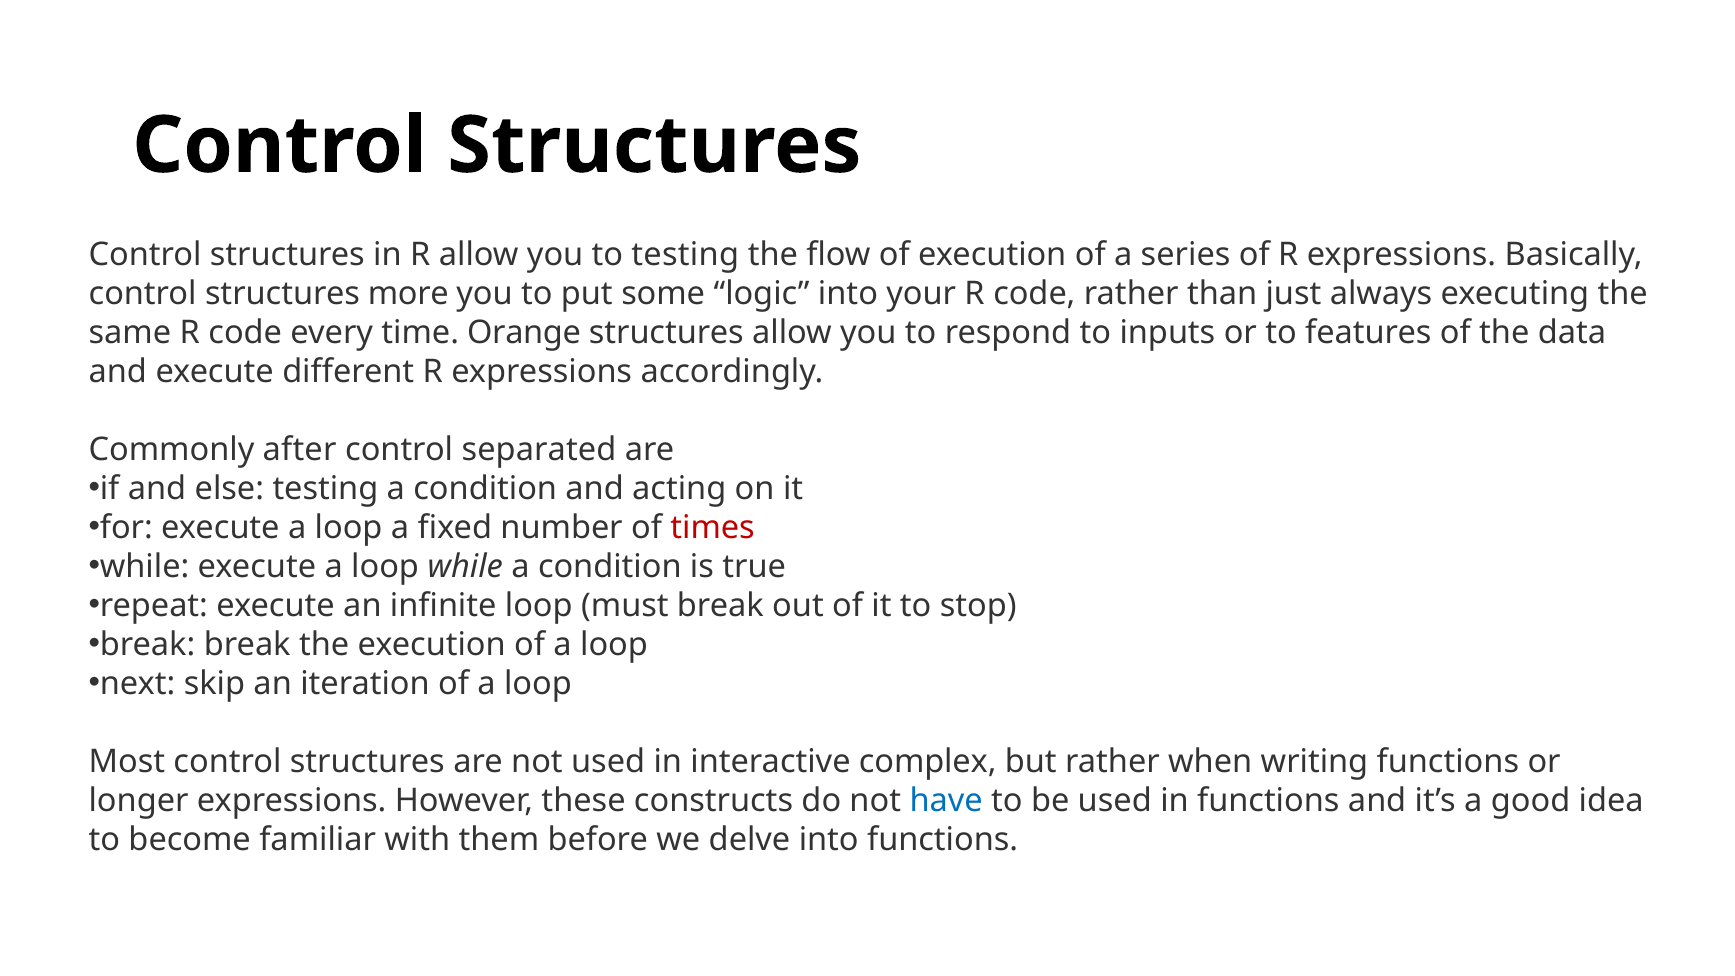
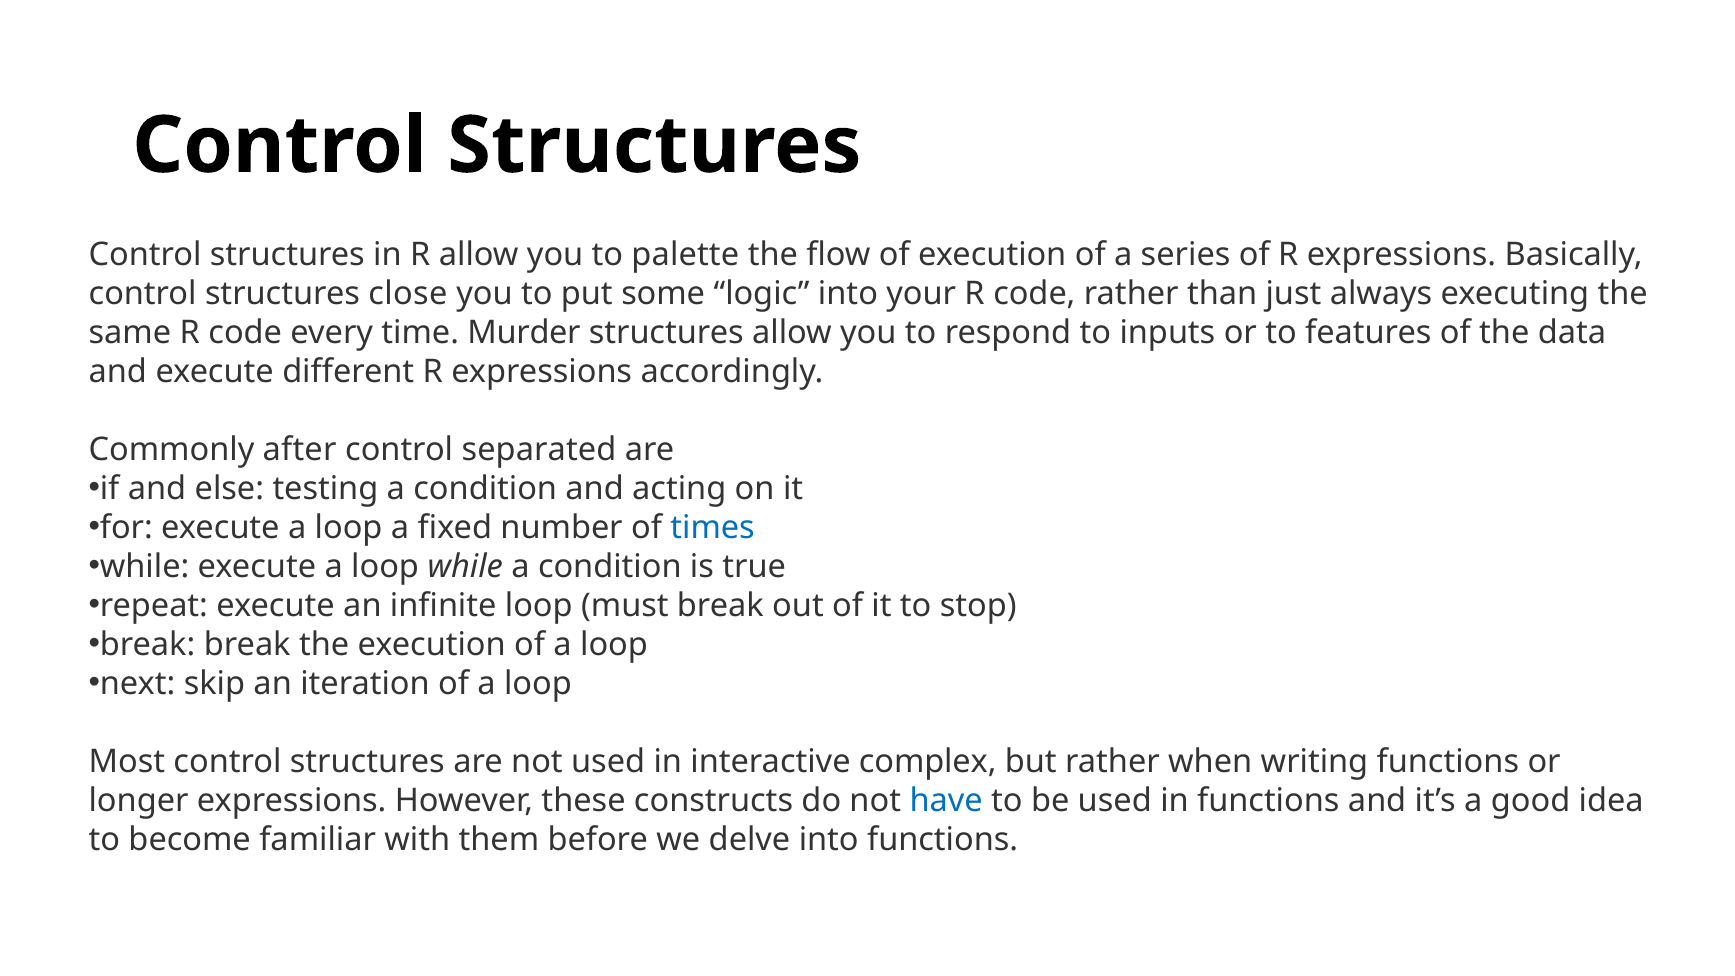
to testing: testing -> palette
more: more -> close
Orange: Orange -> Murder
times colour: red -> blue
